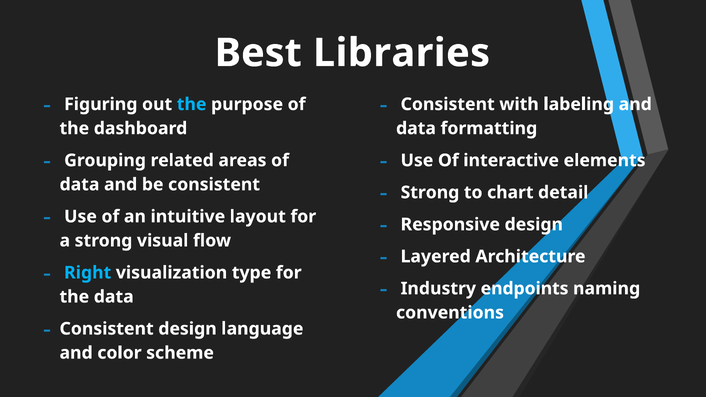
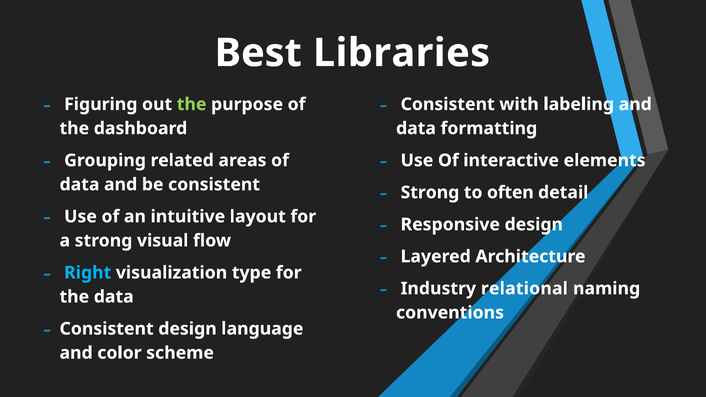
the at (192, 104) colour: light blue -> light green
chart: chart -> often
endpoints: endpoints -> relational
